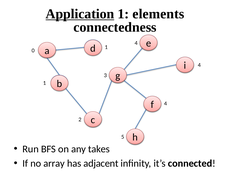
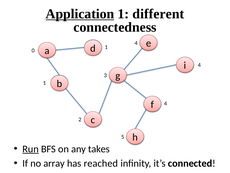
elements: elements -> different
Run underline: none -> present
adjacent: adjacent -> reached
